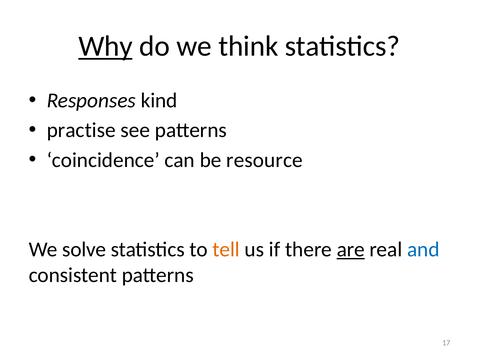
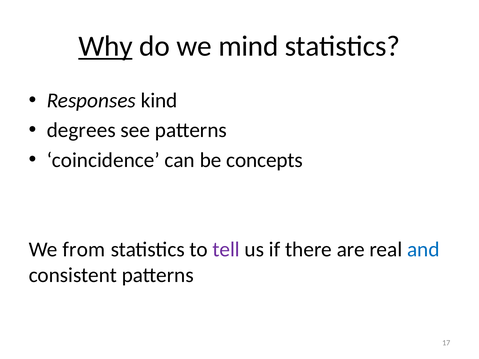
think: think -> mind
practise: practise -> degrees
resource: resource -> concepts
solve: solve -> from
tell colour: orange -> purple
are underline: present -> none
